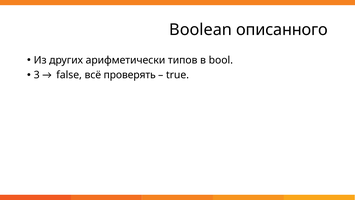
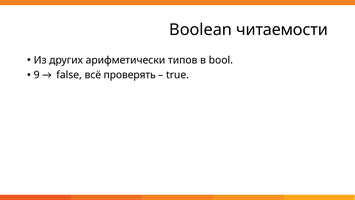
описанного: описанного -> читаемости
3: 3 -> 9
